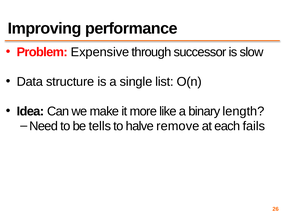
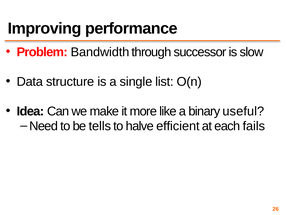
Expensive: Expensive -> Bandwidth
length: length -> useful
remove: remove -> efficient
